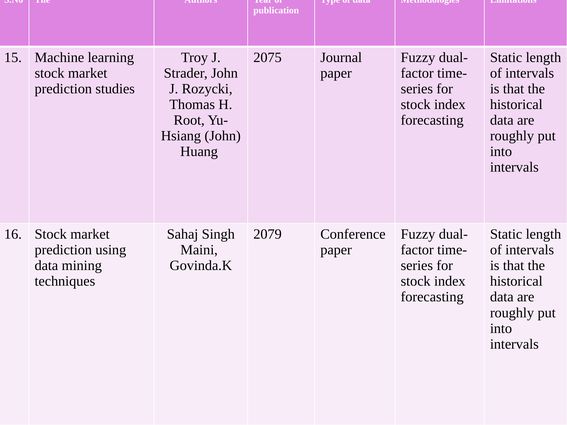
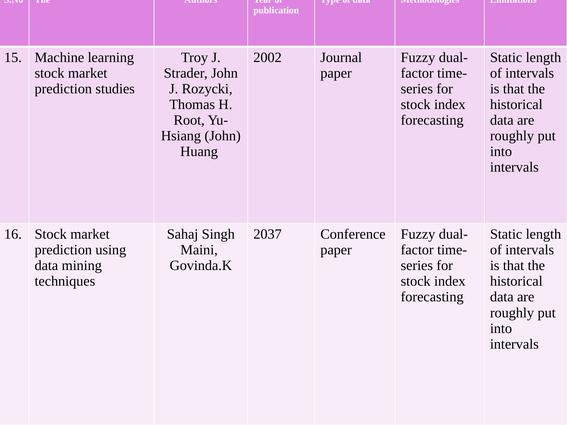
2075: 2075 -> 2002
2079: 2079 -> 2037
